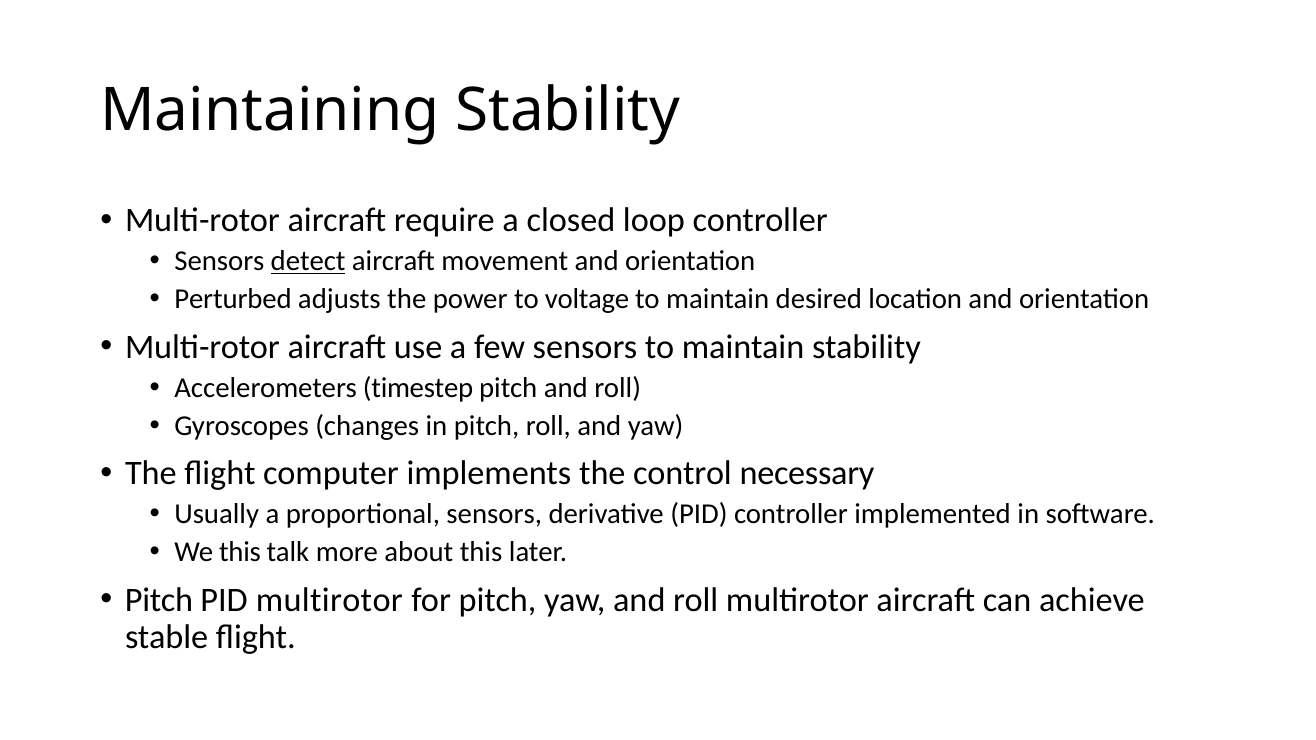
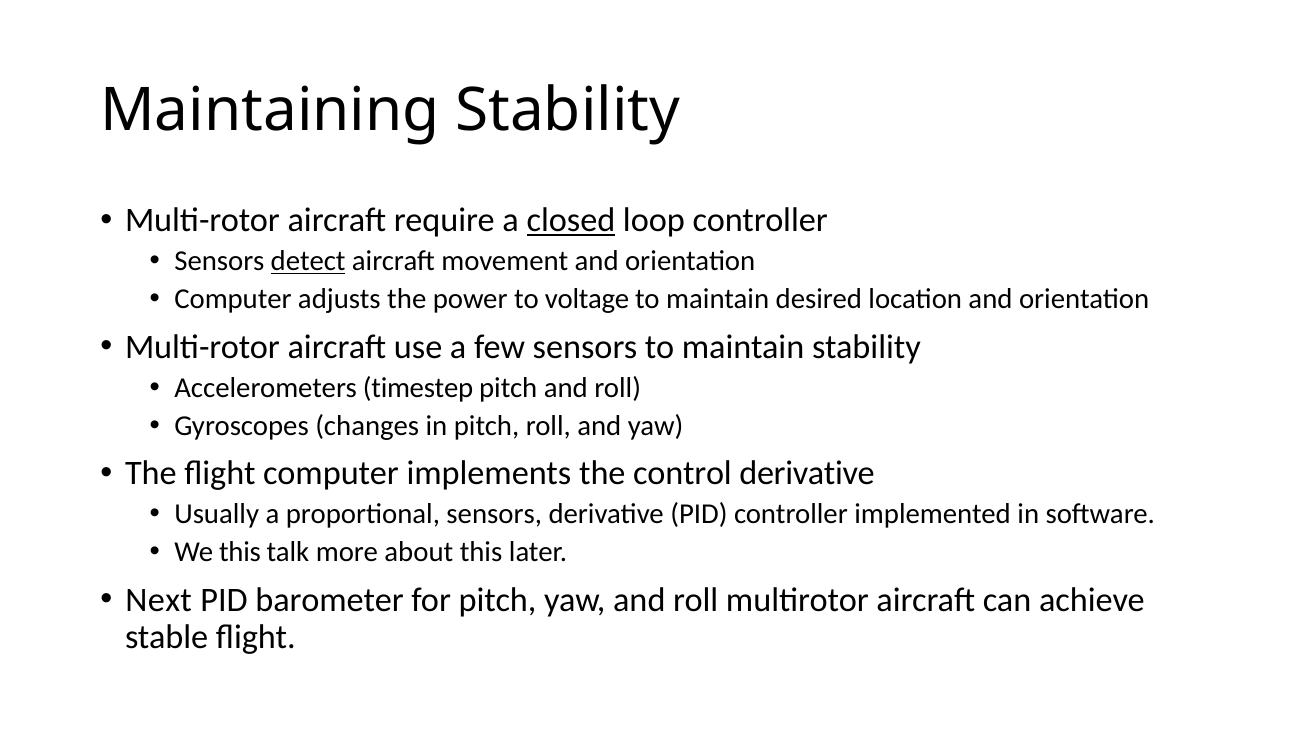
closed underline: none -> present
Perturbed at (233, 299): Perturbed -> Computer
control necessary: necessary -> derivative
Pitch at (159, 600): Pitch -> Next
PID multirotor: multirotor -> barometer
